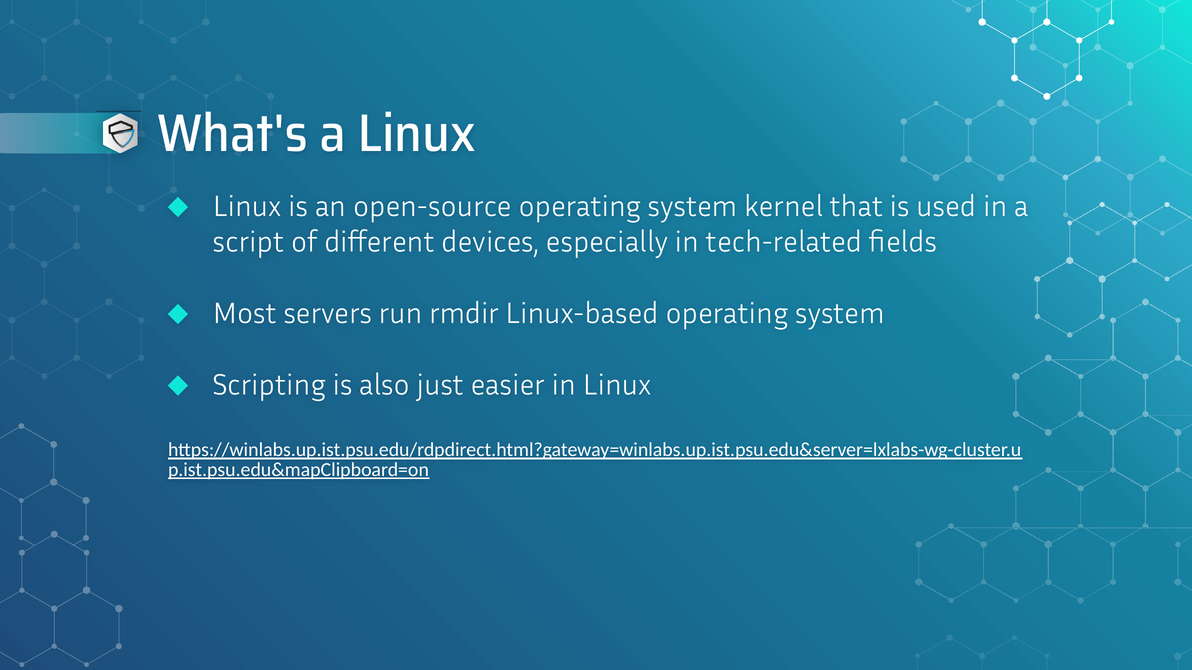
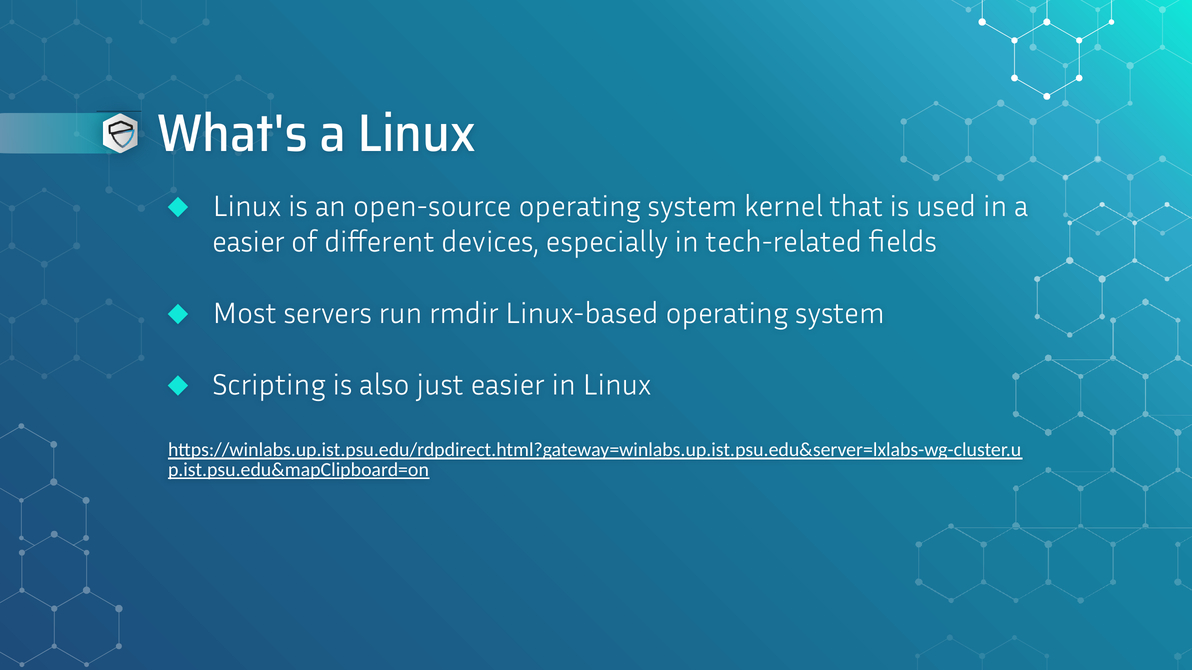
script at (248, 242): script -> easier
